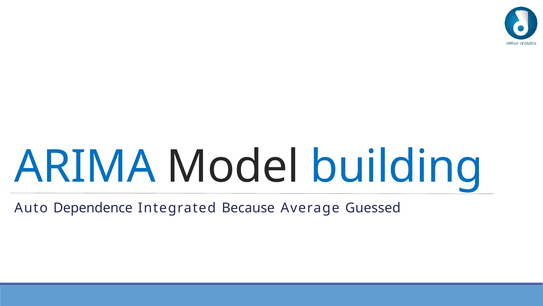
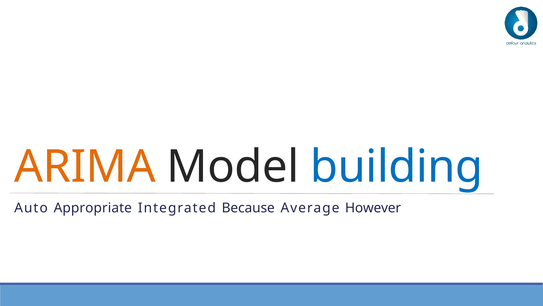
ARIMA colour: blue -> orange
Dependence: Dependence -> Appropriate
Guessed: Guessed -> However
